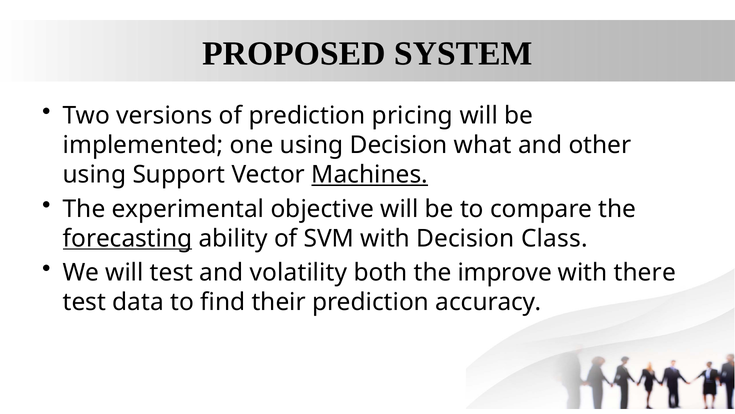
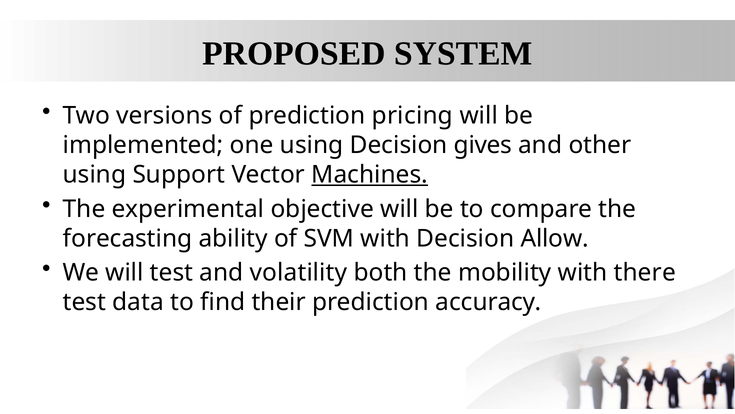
what: what -> gives
forecasting underline: present -> none
Class: Class -> Allow
improve: improve -> mobility
